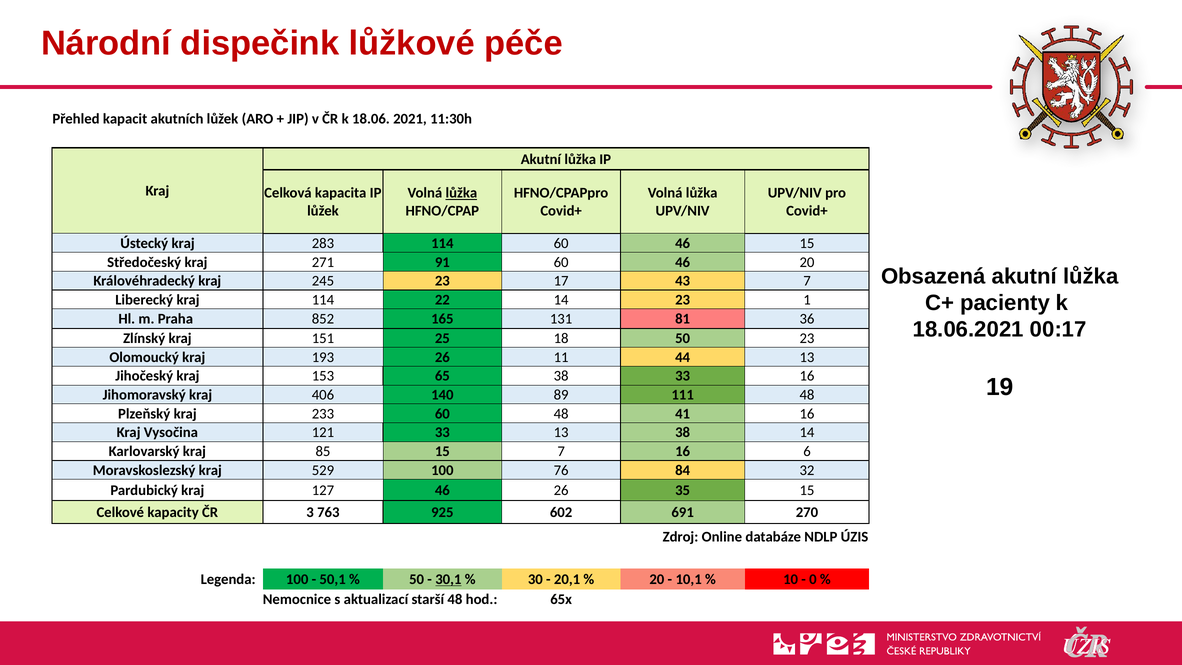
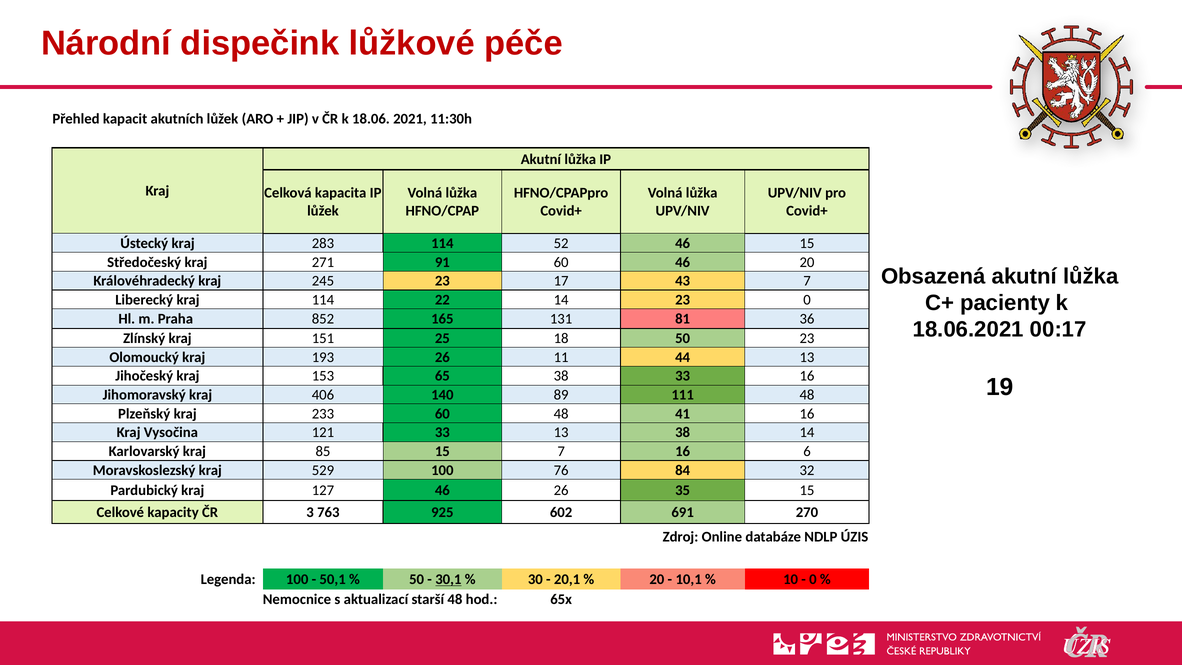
lůžka at (461, 193) underline: present -> none
114 60: 60 -> 52
23 1: 1 -> 0
